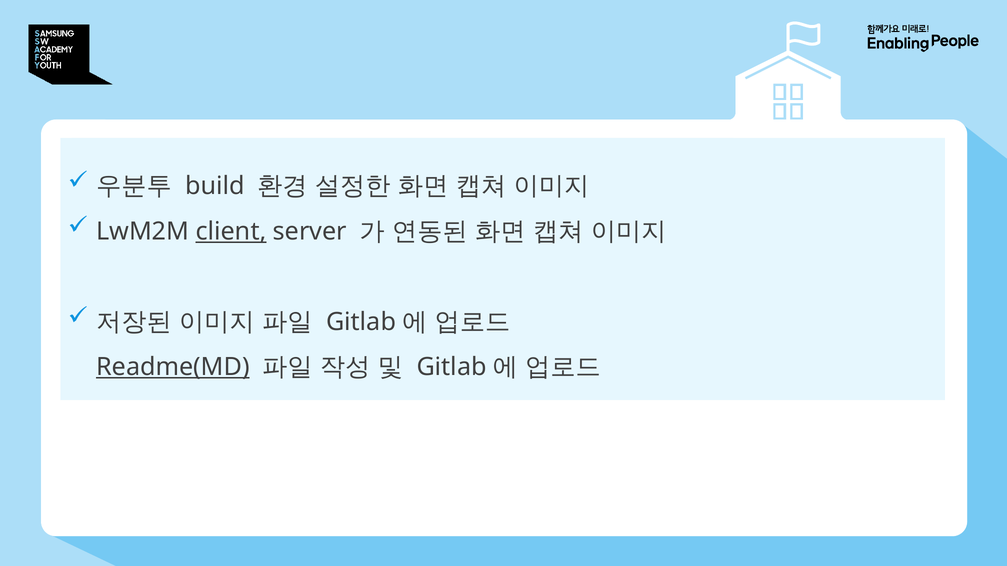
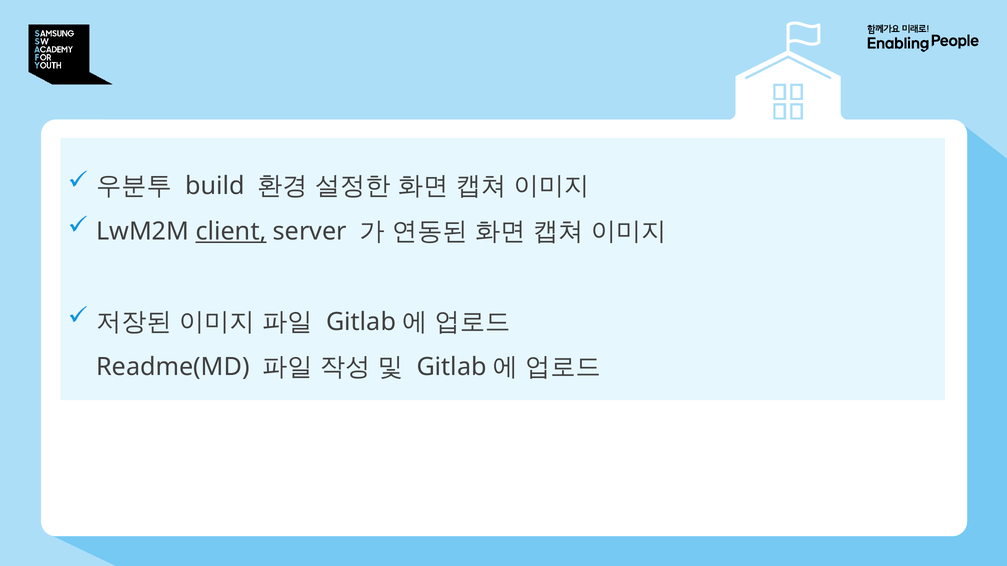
Readme(MD underline: present -> none
